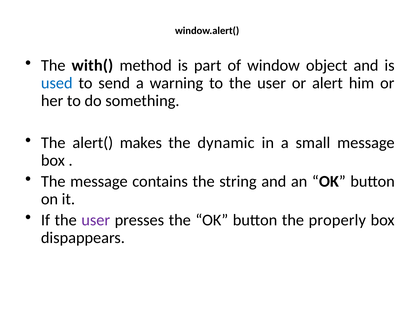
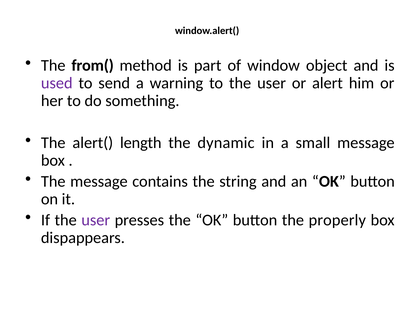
with(: with( -> from(
used colour: blue -> purple
makes: makes -> length
